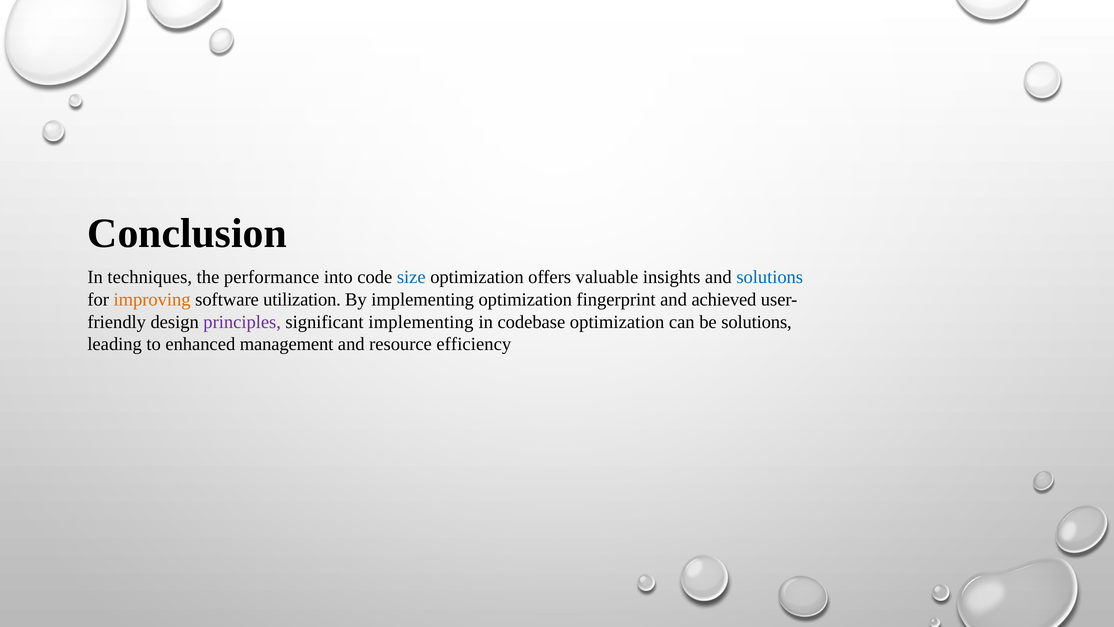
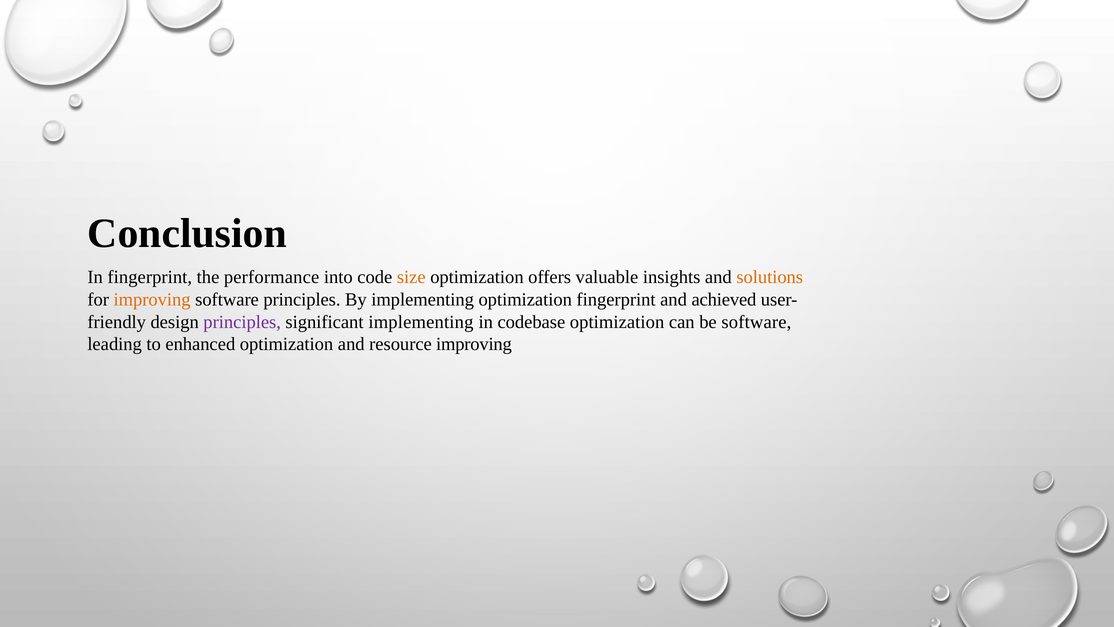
In techniques: techniques -> fingerprint
size colour: blue -> orange
solutions at (770, 277) colour: blue -> orange
software utilization: utilization -> principles
be solutions: solutions -> software
enhanced management: management -> optimization
resource efficiency: efficiency -> improving
